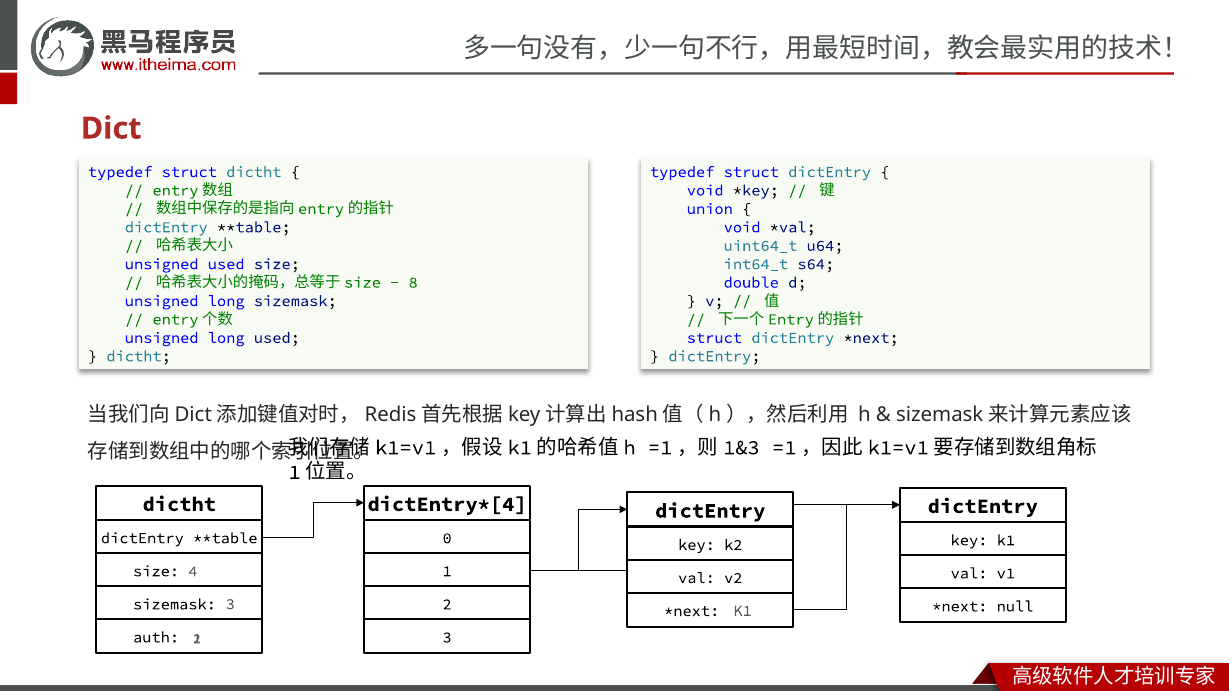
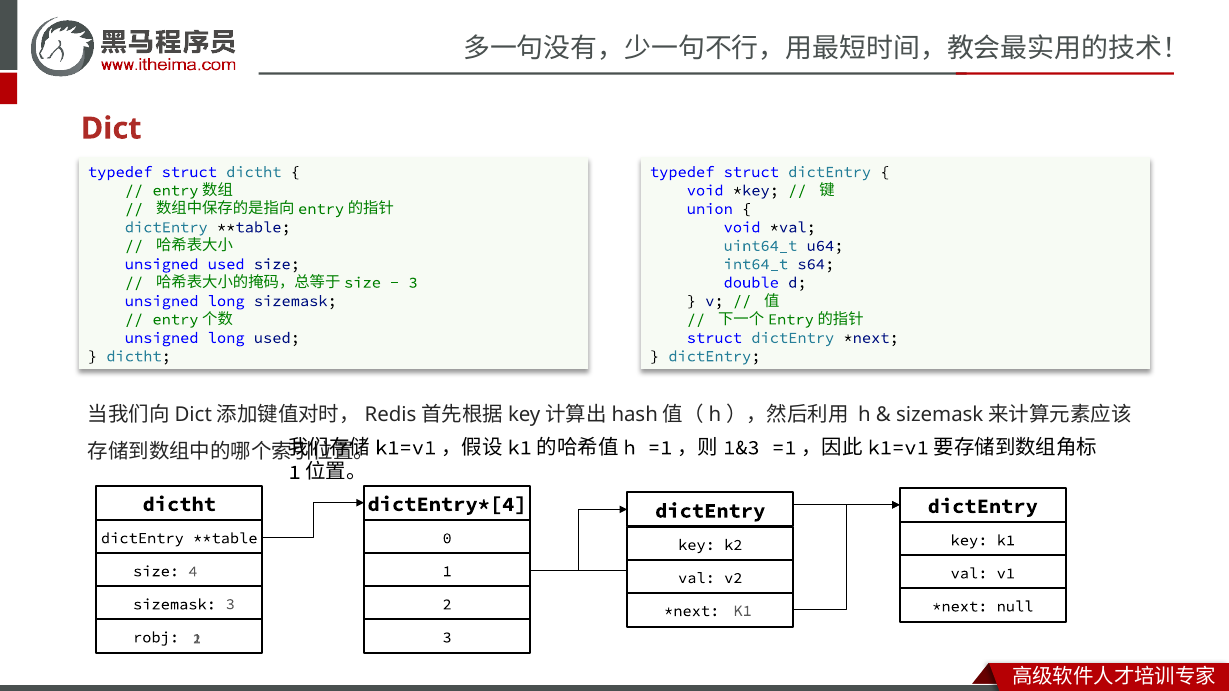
8 at (413, 283): 8 -> 3
auth: auth -> robj
